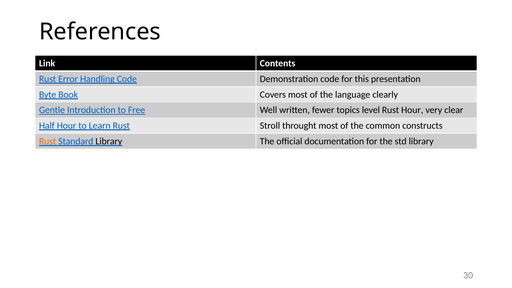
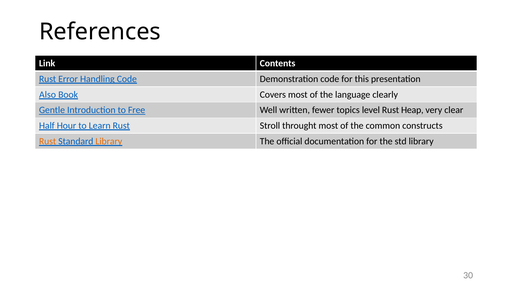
Byte: Byte -> Also
Rust Hour: Hour -> Heap
Library at (109, 141) colour: black -> orange
